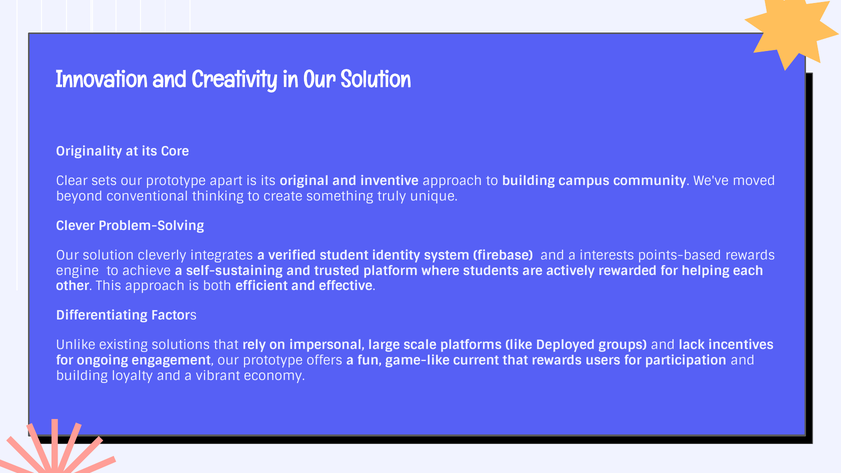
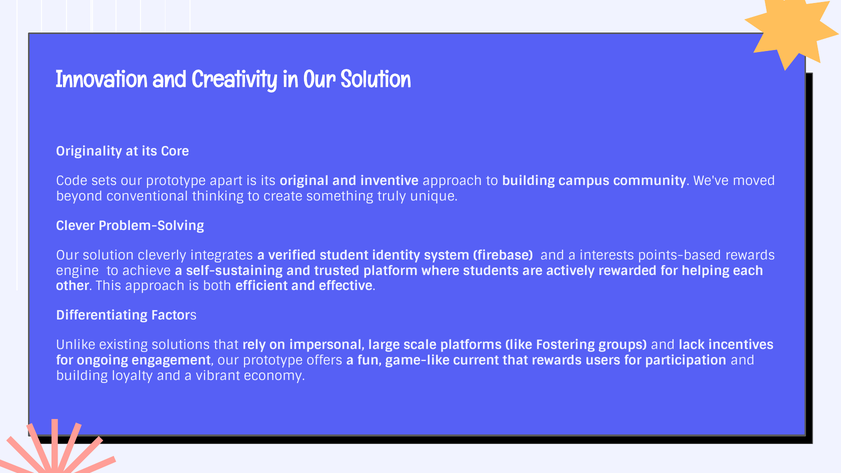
Clear: Clear -> Code
Deployed: Deployed -> Fostering
